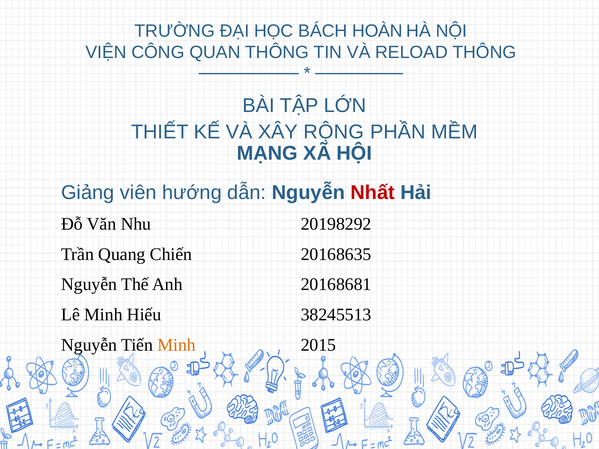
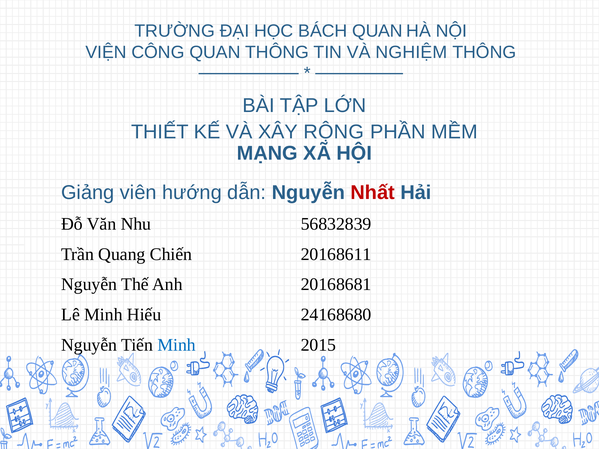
BÁCH HOÀN: HOÀN -> QUAN
RELOAD: RELOAD -> NGHIỆM
20198292: 20198292 -> 56832839
20168635: 20168635 -> 20168611
38245513: 38245513 -> 24168680
Minh at (177, 345) colour: orange -> blue
